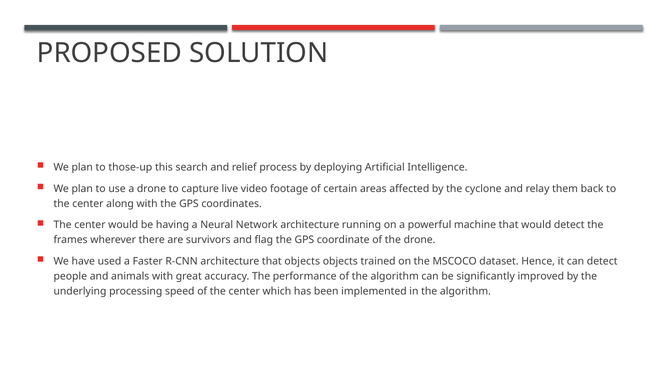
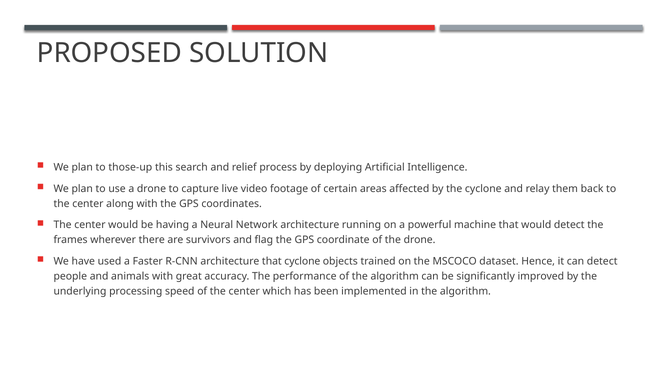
that objects: objects -> cyclone
